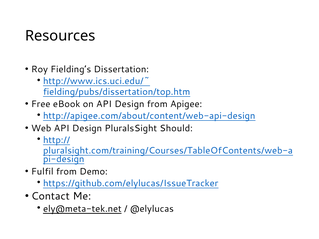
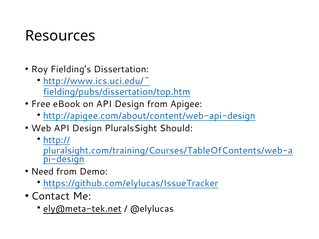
Fulfil: Fulfil -> Need
